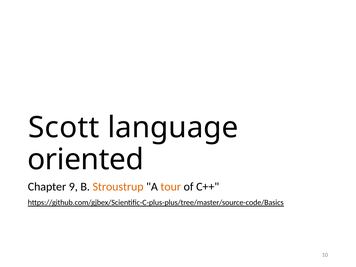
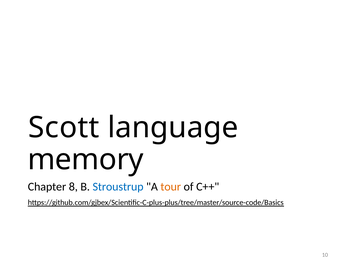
oriented: oriented -> memory
9: 9 -> 8
Stroustrup colour: orange -> blue
